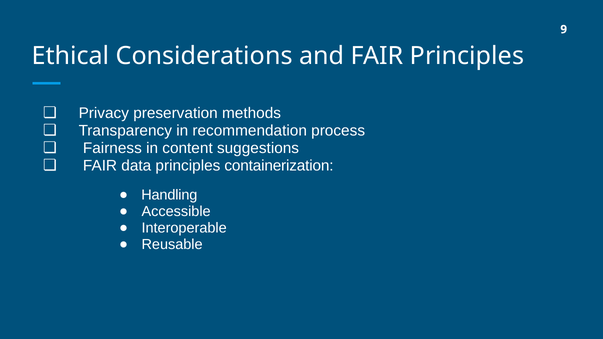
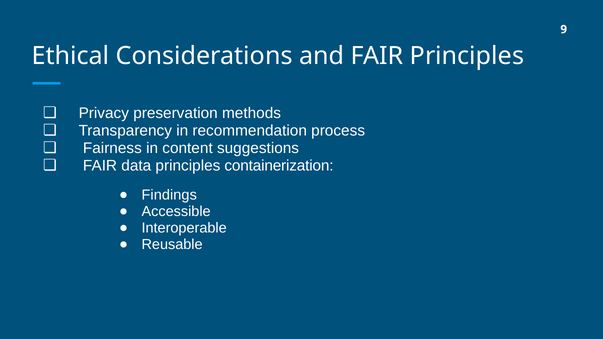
Handling: Handling -> Findings
